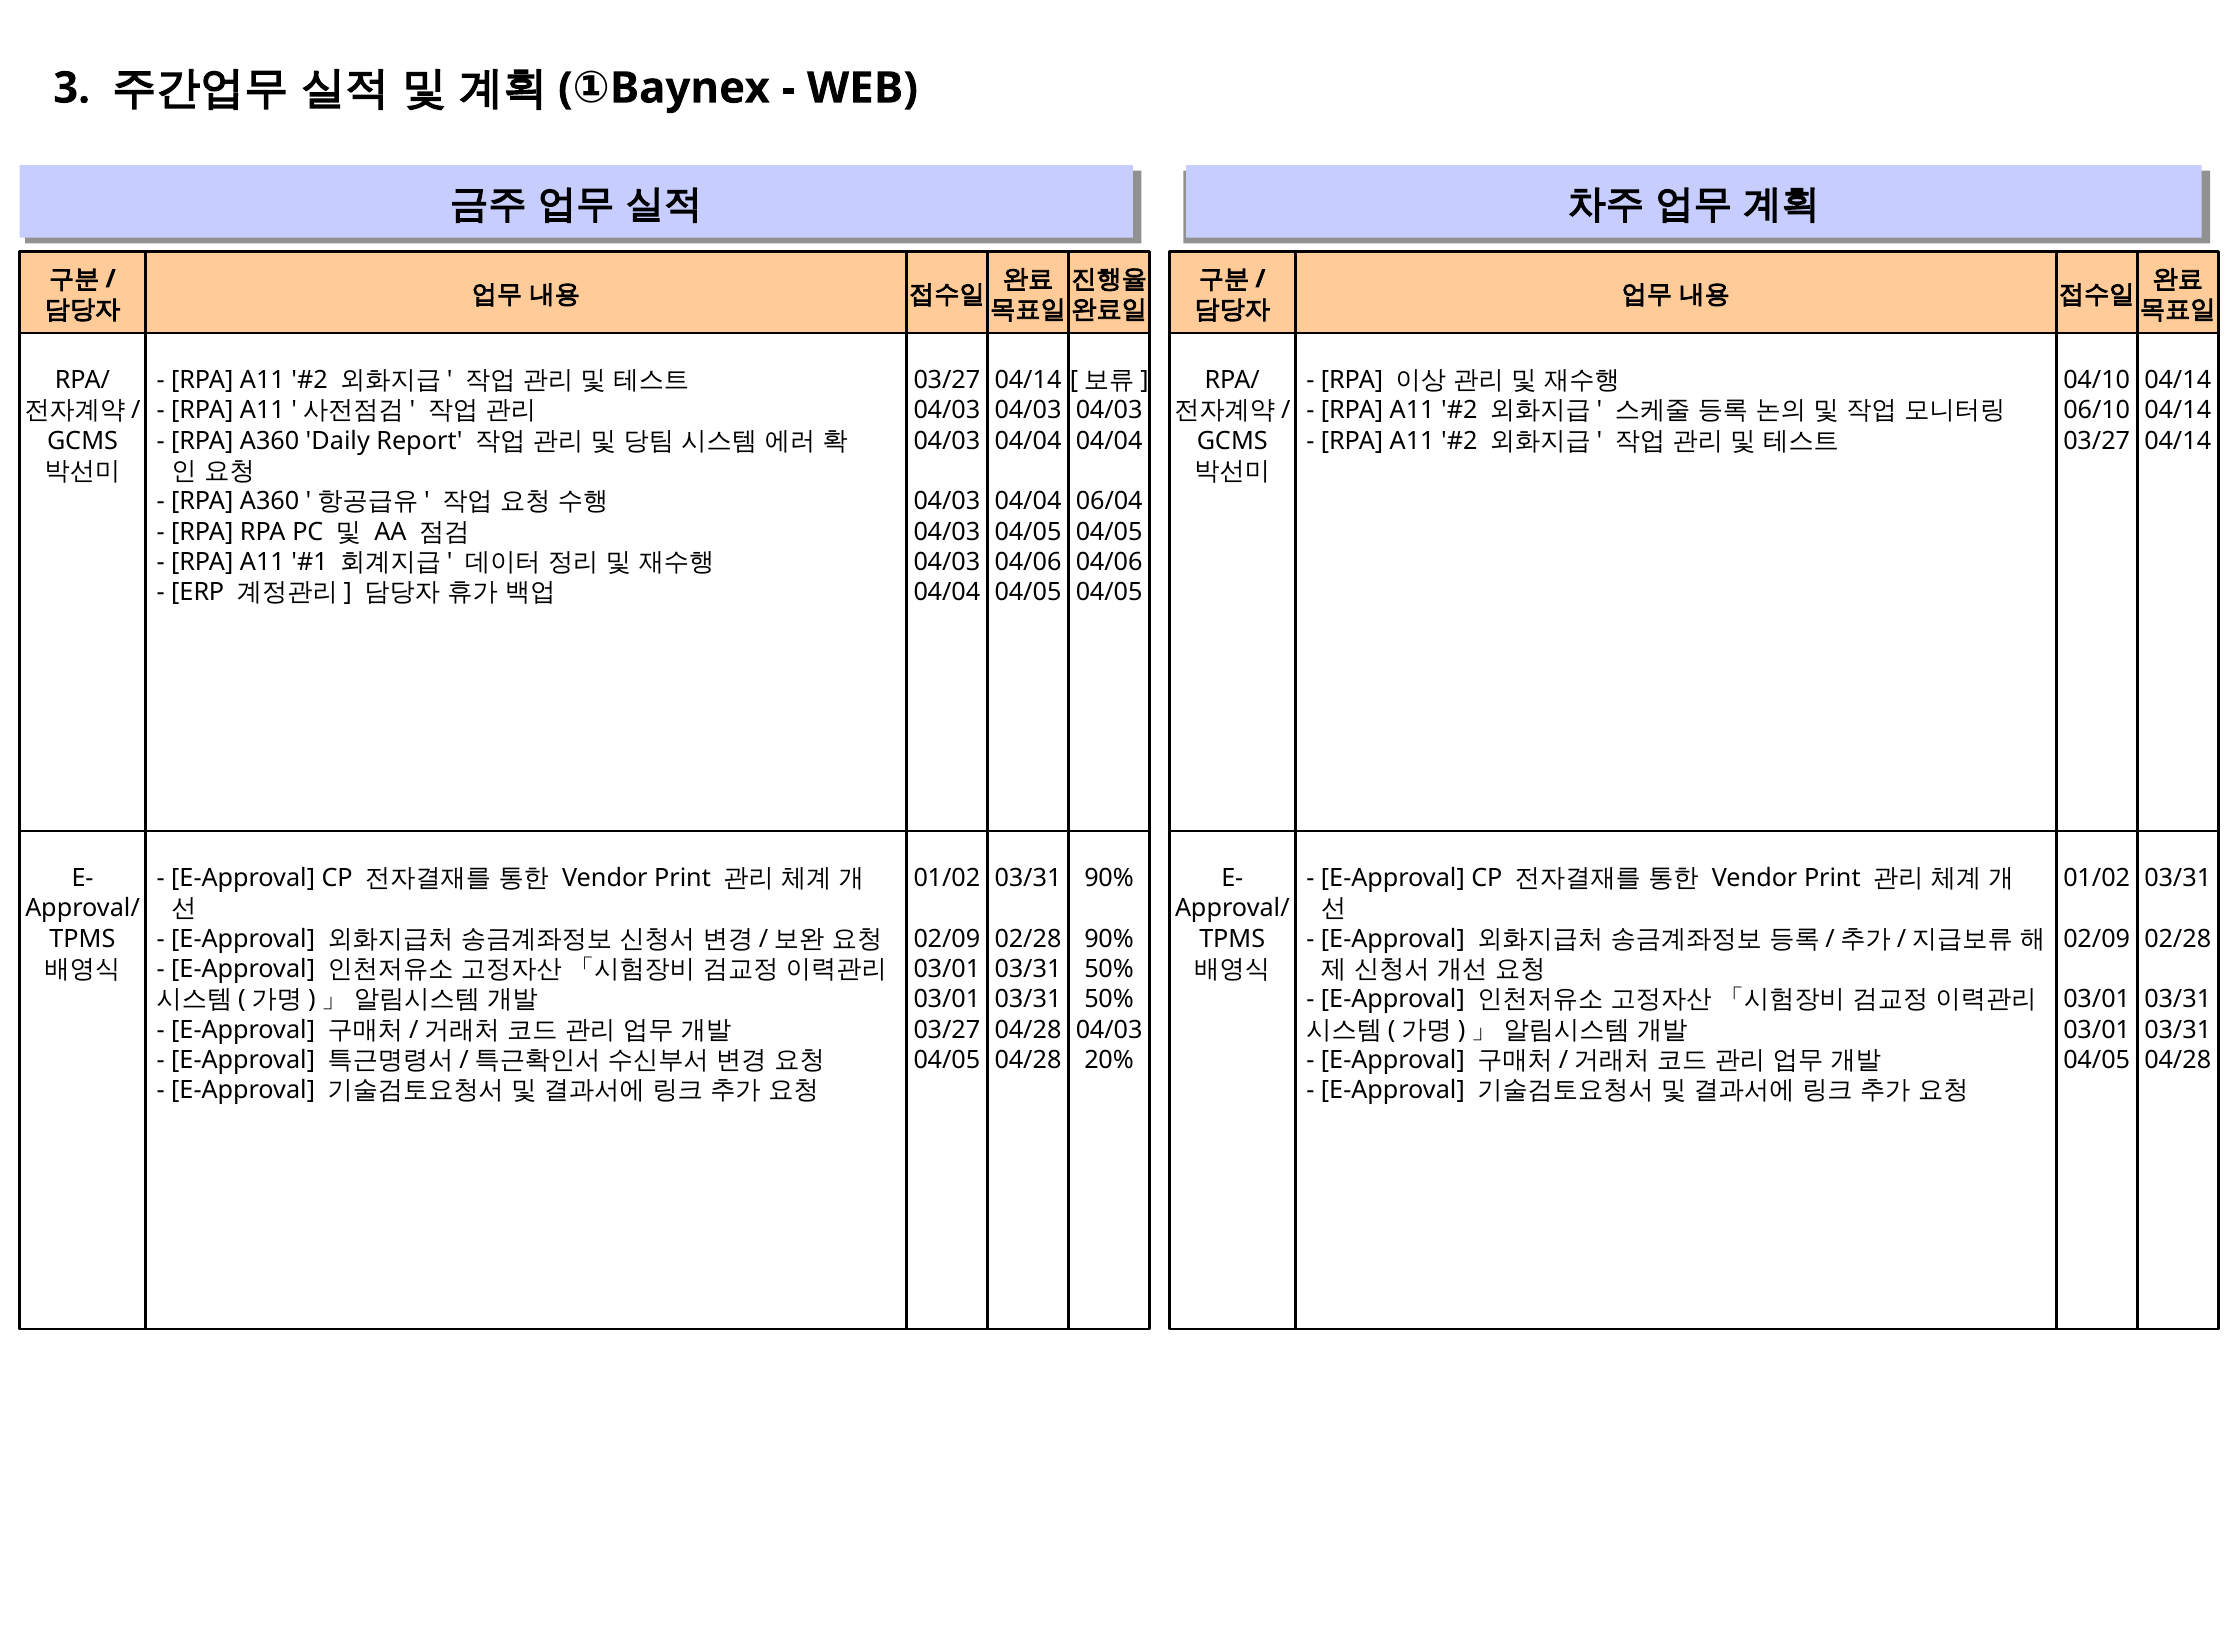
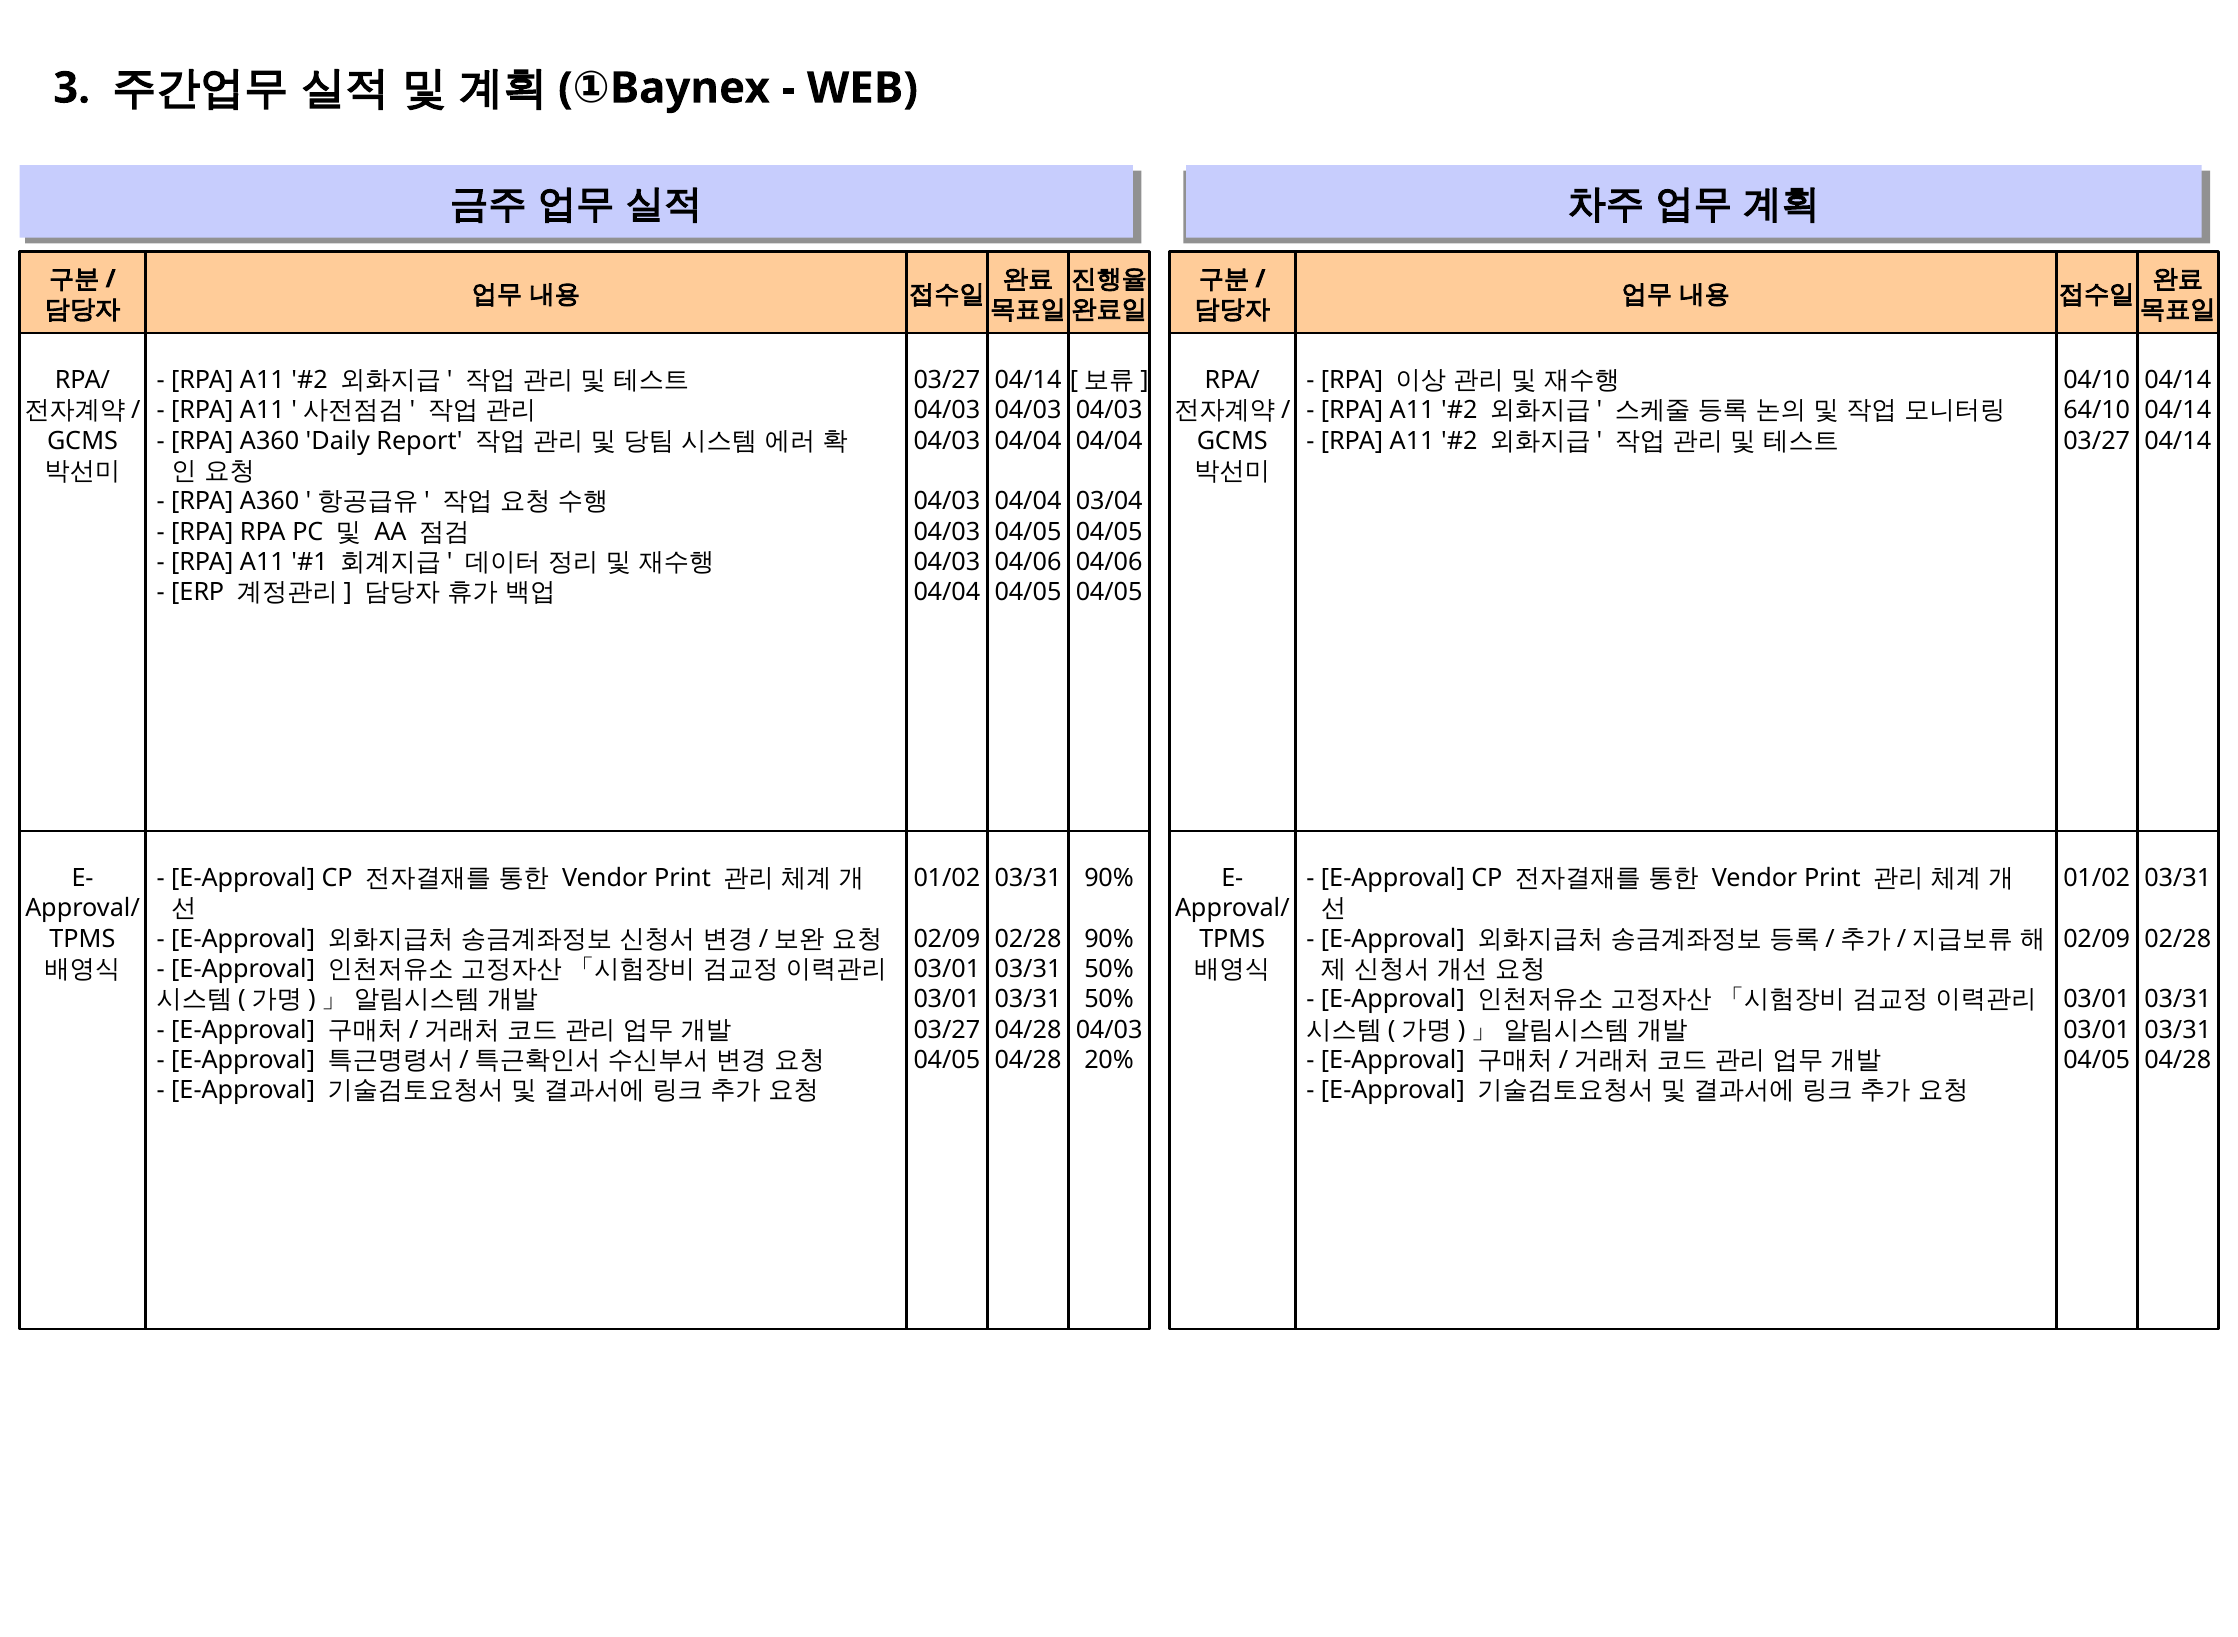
06/10: 06/10 -> 64/10
06/04: 06/04 -> 03/04
